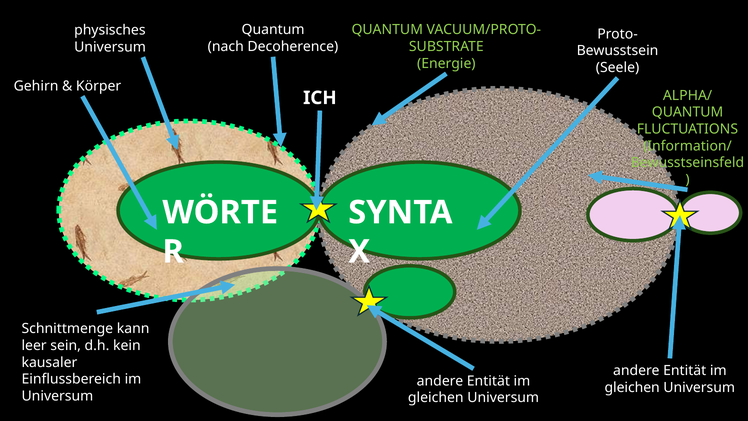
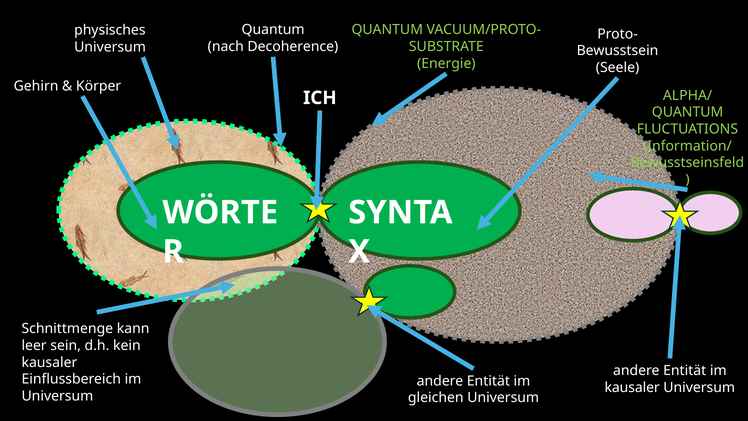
gleichen at (632, 387): gleichen -> kausaler
